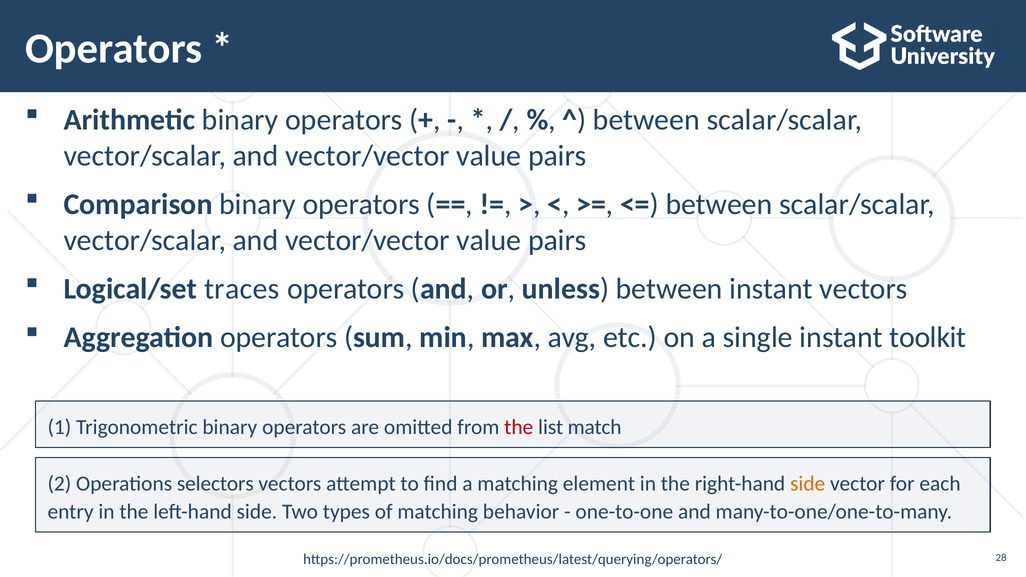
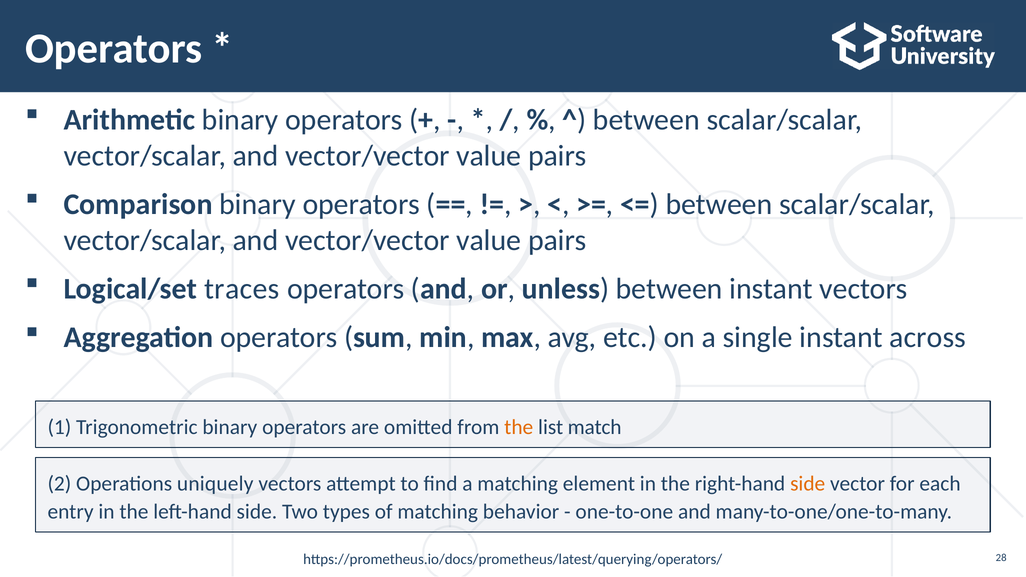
toolkit: toolkit -> across
the at (519, 427) colour: red -> orange
selectors: selectors -> uniquely
